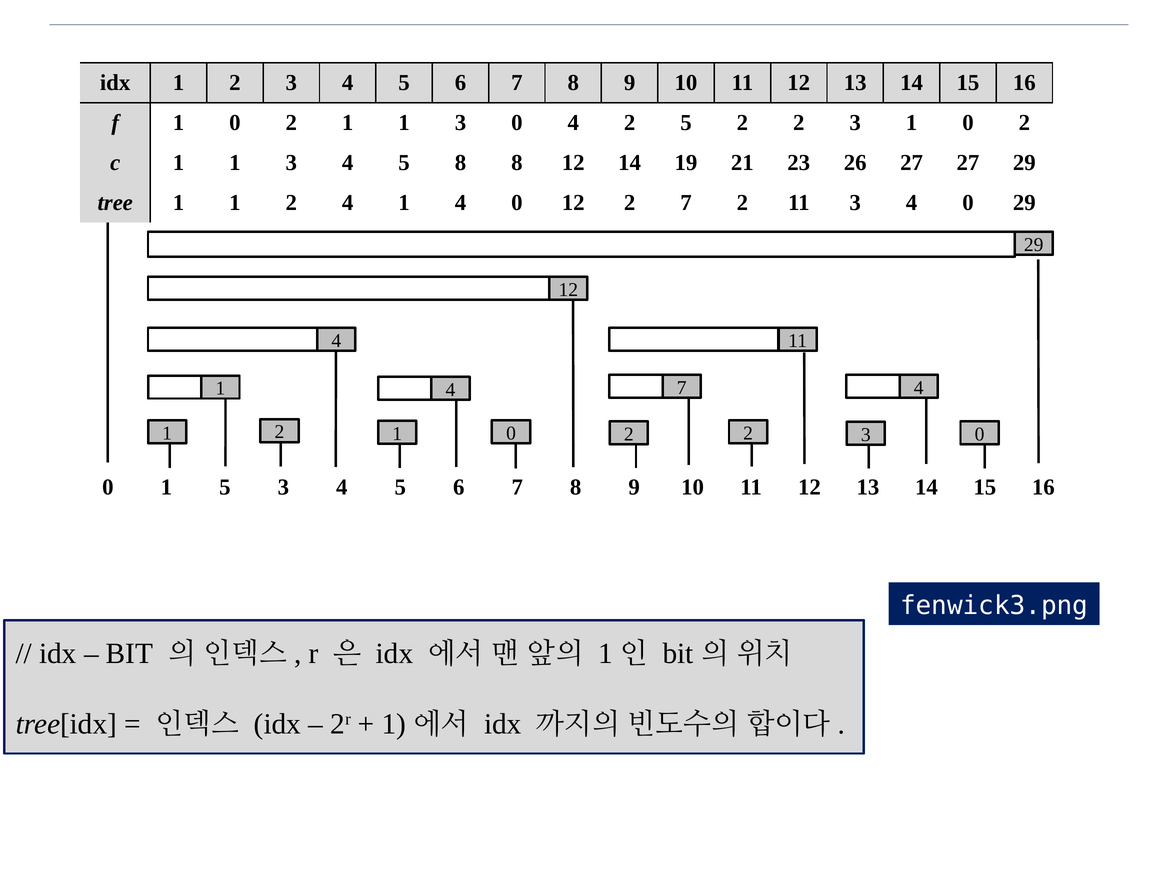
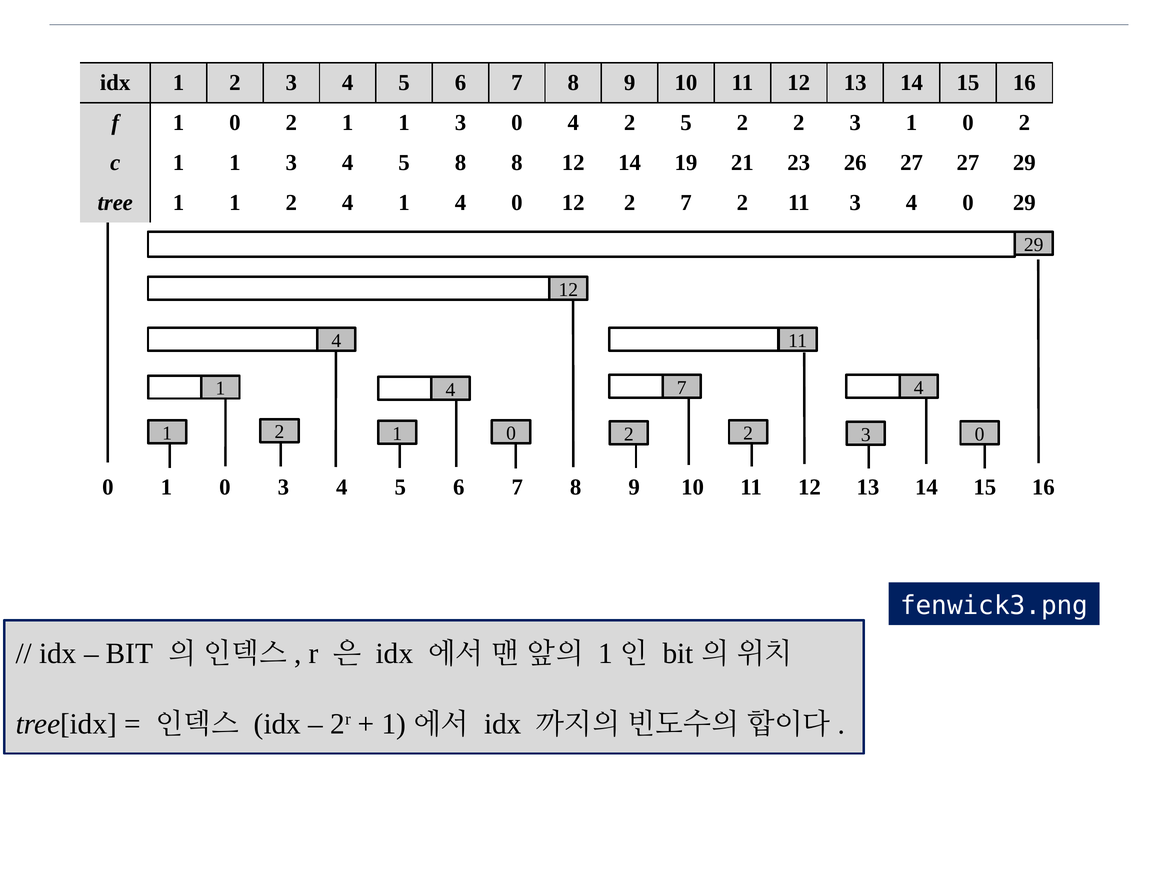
0 1 5: 5 -> 0
